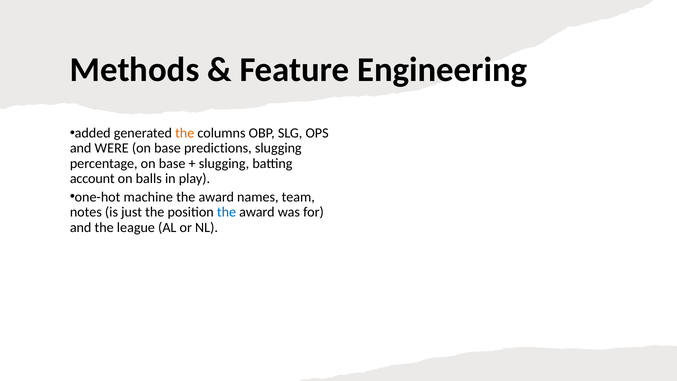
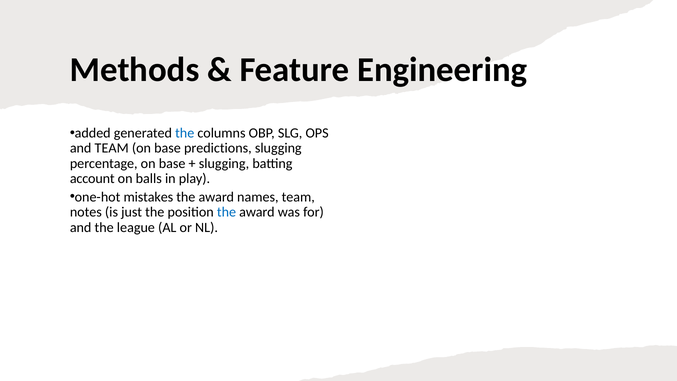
the at (185, 133) colour: orange -> blue
and WERE: WERE -> TEAM
machine: machine -> mistakes
